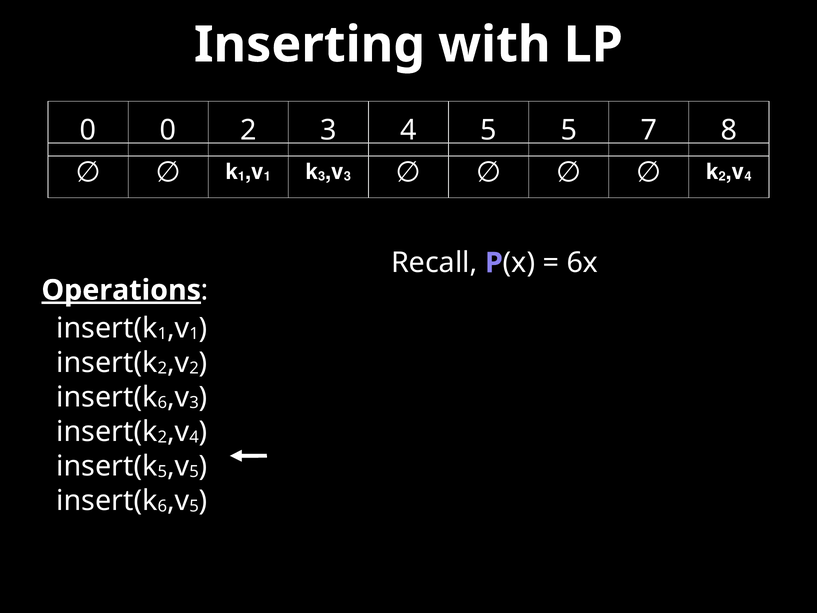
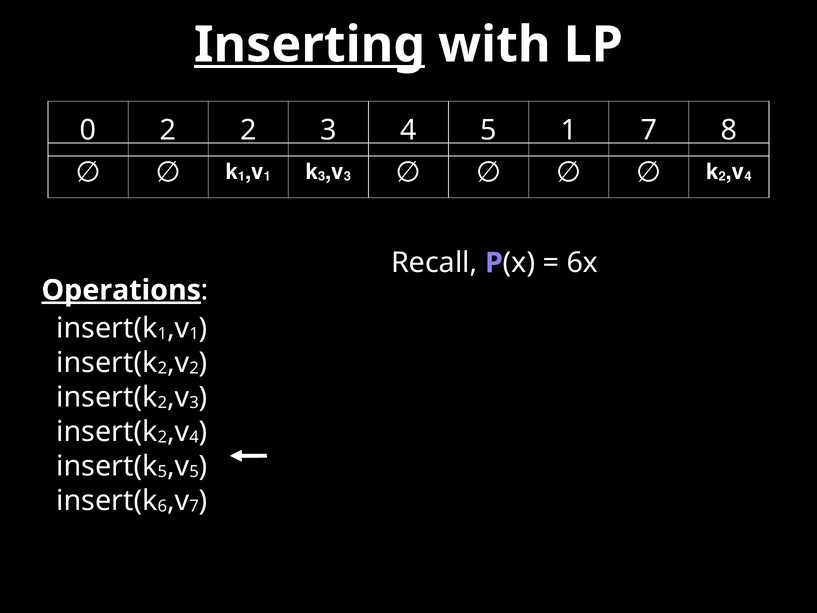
Inserting underline: none -> present
0 0: 0 -> 2
5 5: 5 -> 1
6 at (162, 403): 6 -> 2
5 at (194, 506): 5 -> 7
